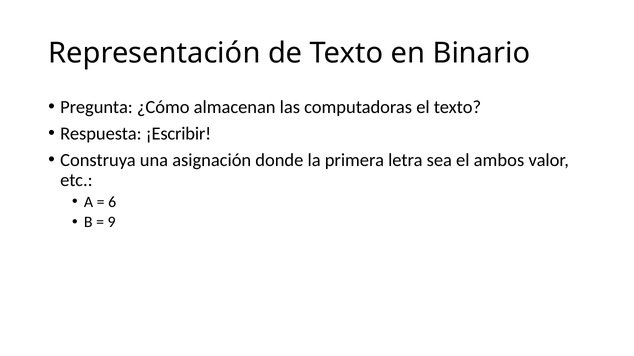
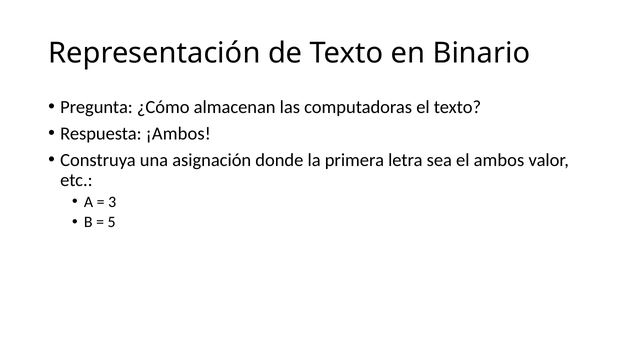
¡Escribir: ¡Escribir -> ¡Ambos
6: 6 -> 3
9: 9 -> 5
